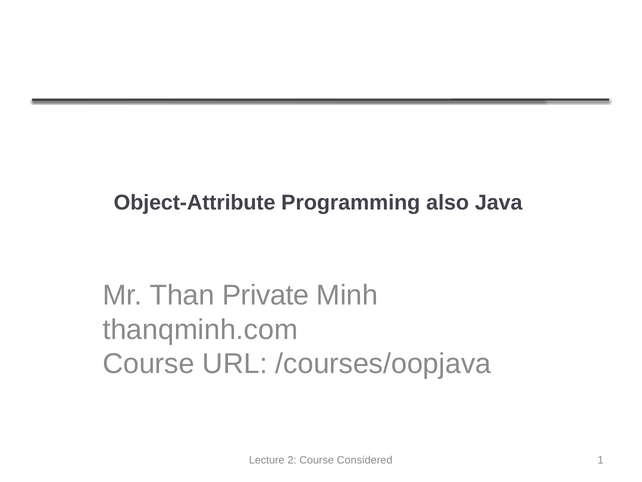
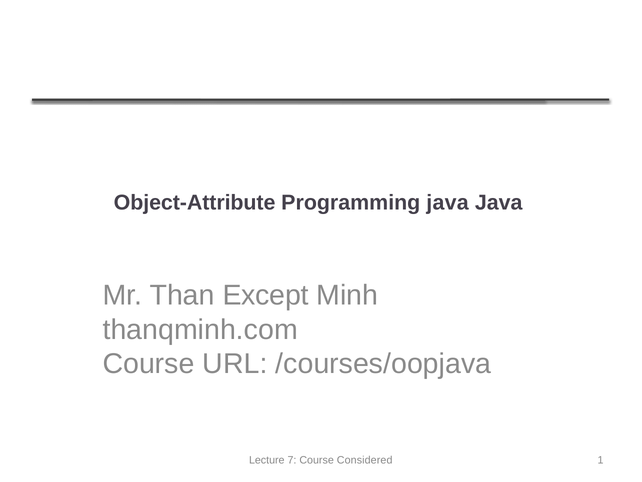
Programming also: also -> java
Private: Private -> Except
2: 2 -> 7
